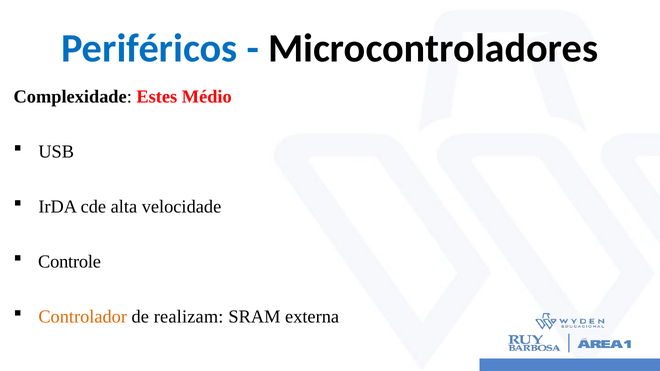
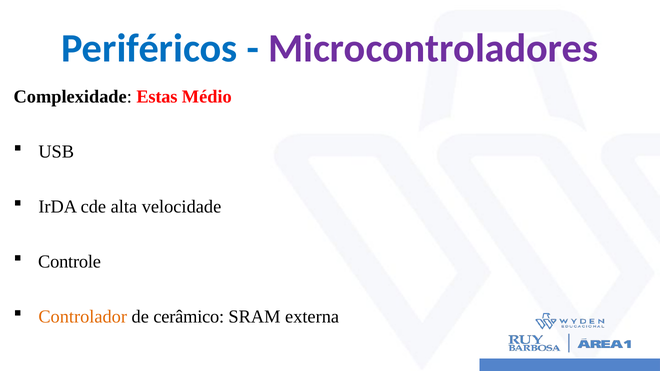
Microcontroladores colour: black -> purple
Estes: Estes -> Estas
realizam: realizam -> cerâmico
